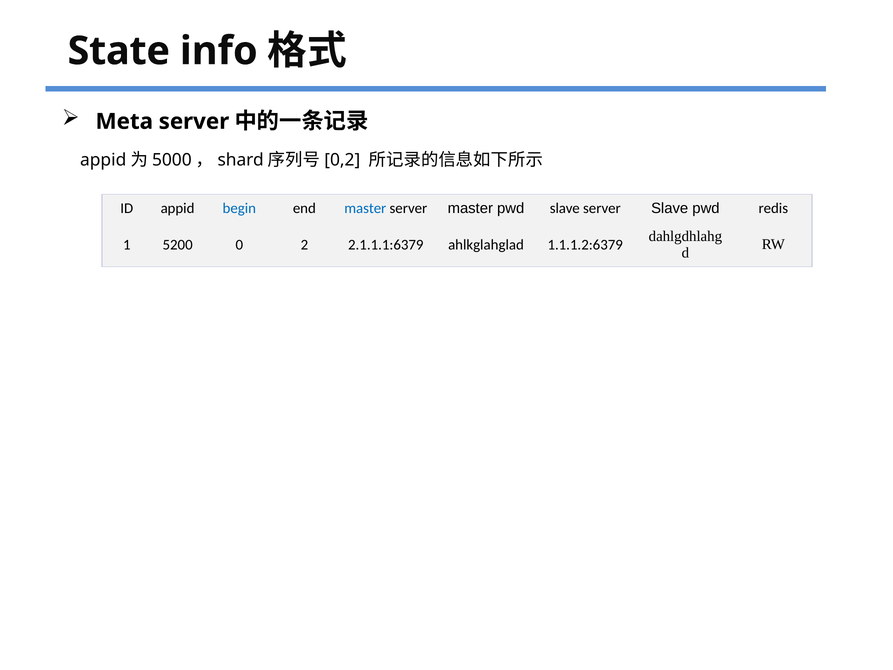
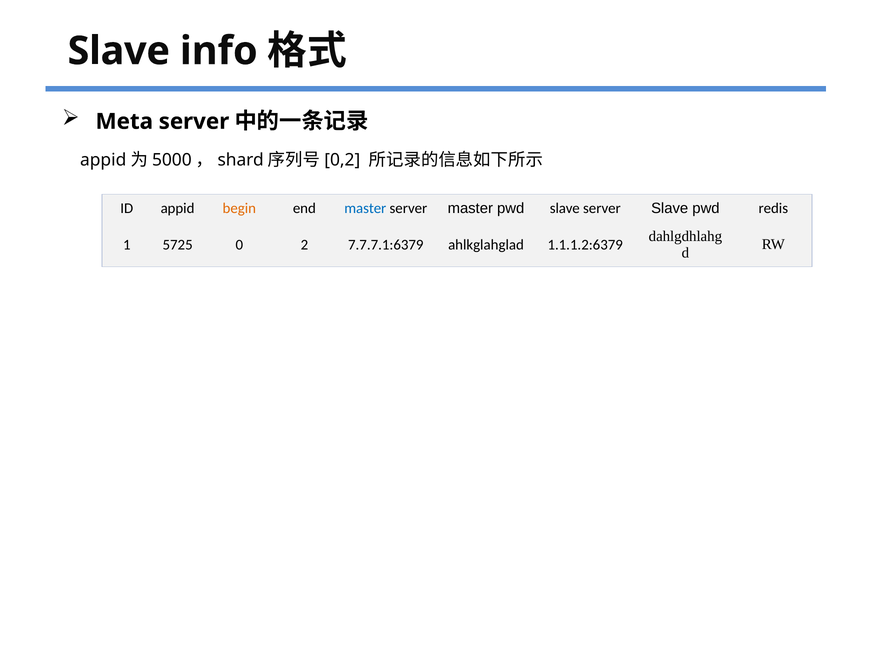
State at (119, 51): State -> Slave
begin colour: blue -> orange
5200: 5200 -> 5725
2.1.1.1:6379: 2.1.1.1:6379 -> 7.7.7.1:6379
